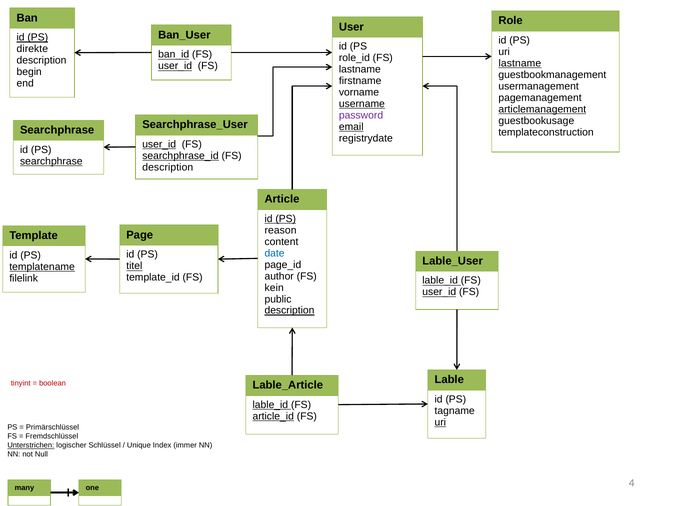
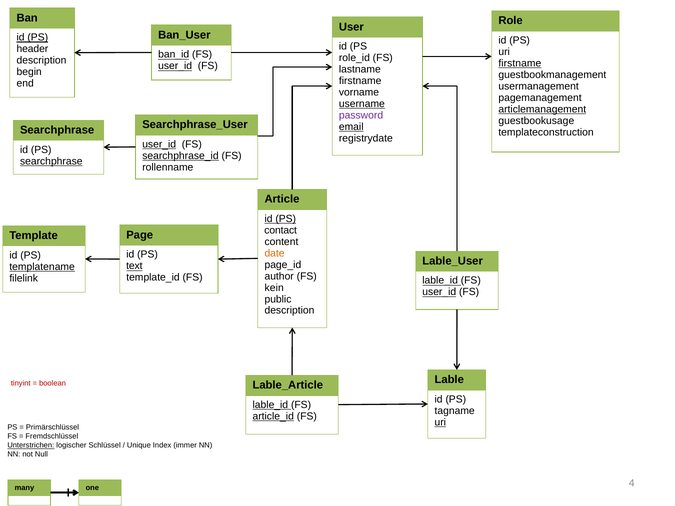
direkte: direkte -> header
lastname at (520, 63): lastname -> firstname
description at (168, 167): description -> rollenname
reason: reason -> contact
date colour: blue -> orange
titel: titel -> text
description at (289, 311) underline: present -> none
